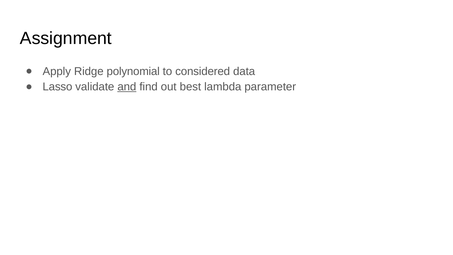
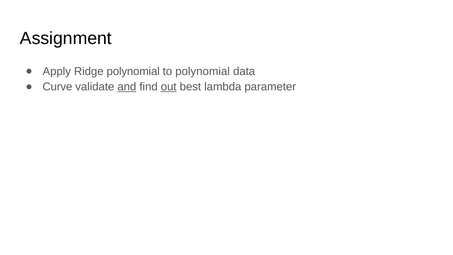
to considered: considered -> polynomial
Lasso: Lasso -> Curve
out underline: none -> present
